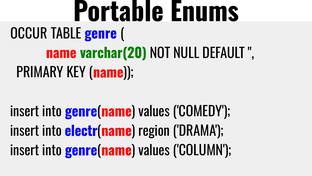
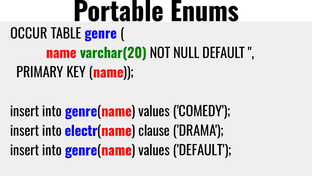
region: region -> clause
values COLUMN: COLUMN -> DEFAULT
